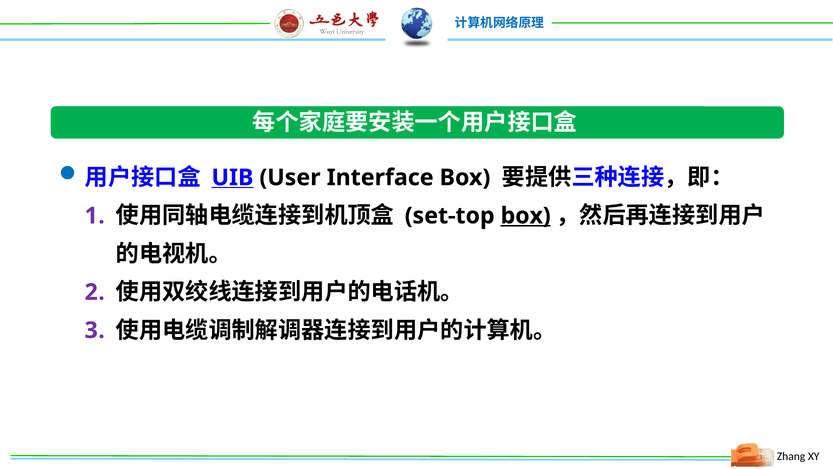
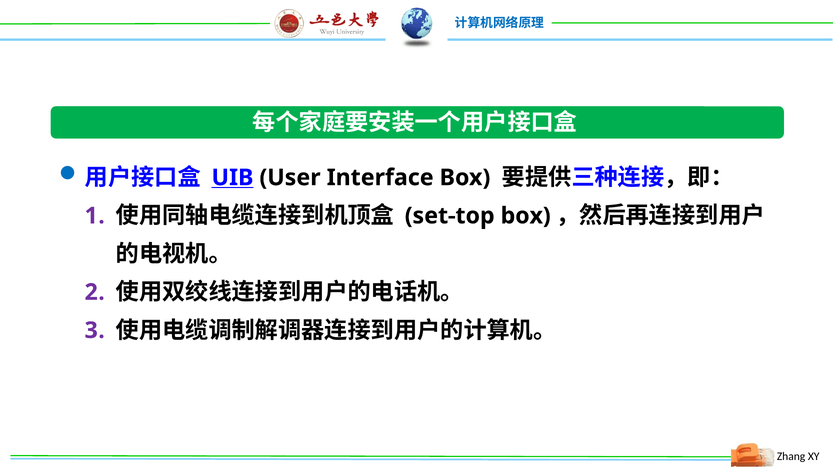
box at (526, 216) underline: present -> none
